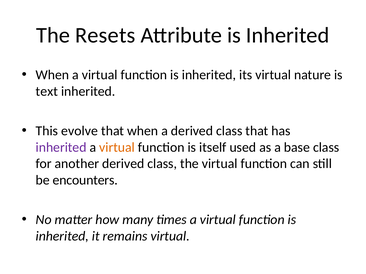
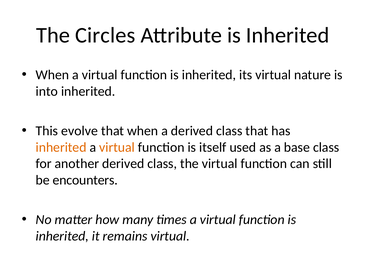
Resets: Resets -> Circles
text: text -> into
inherited at (61, 148) colour: purple -> orange
